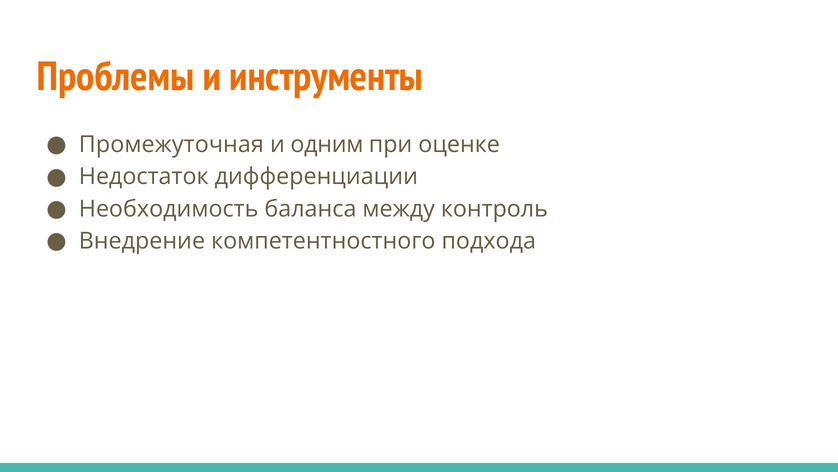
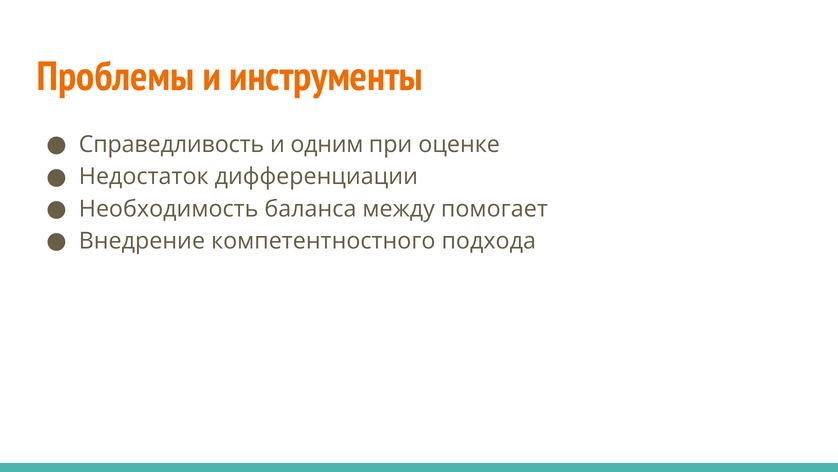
Промежуточная: Промежуточная -> Справедливость
контроль: контроль -> помогает
